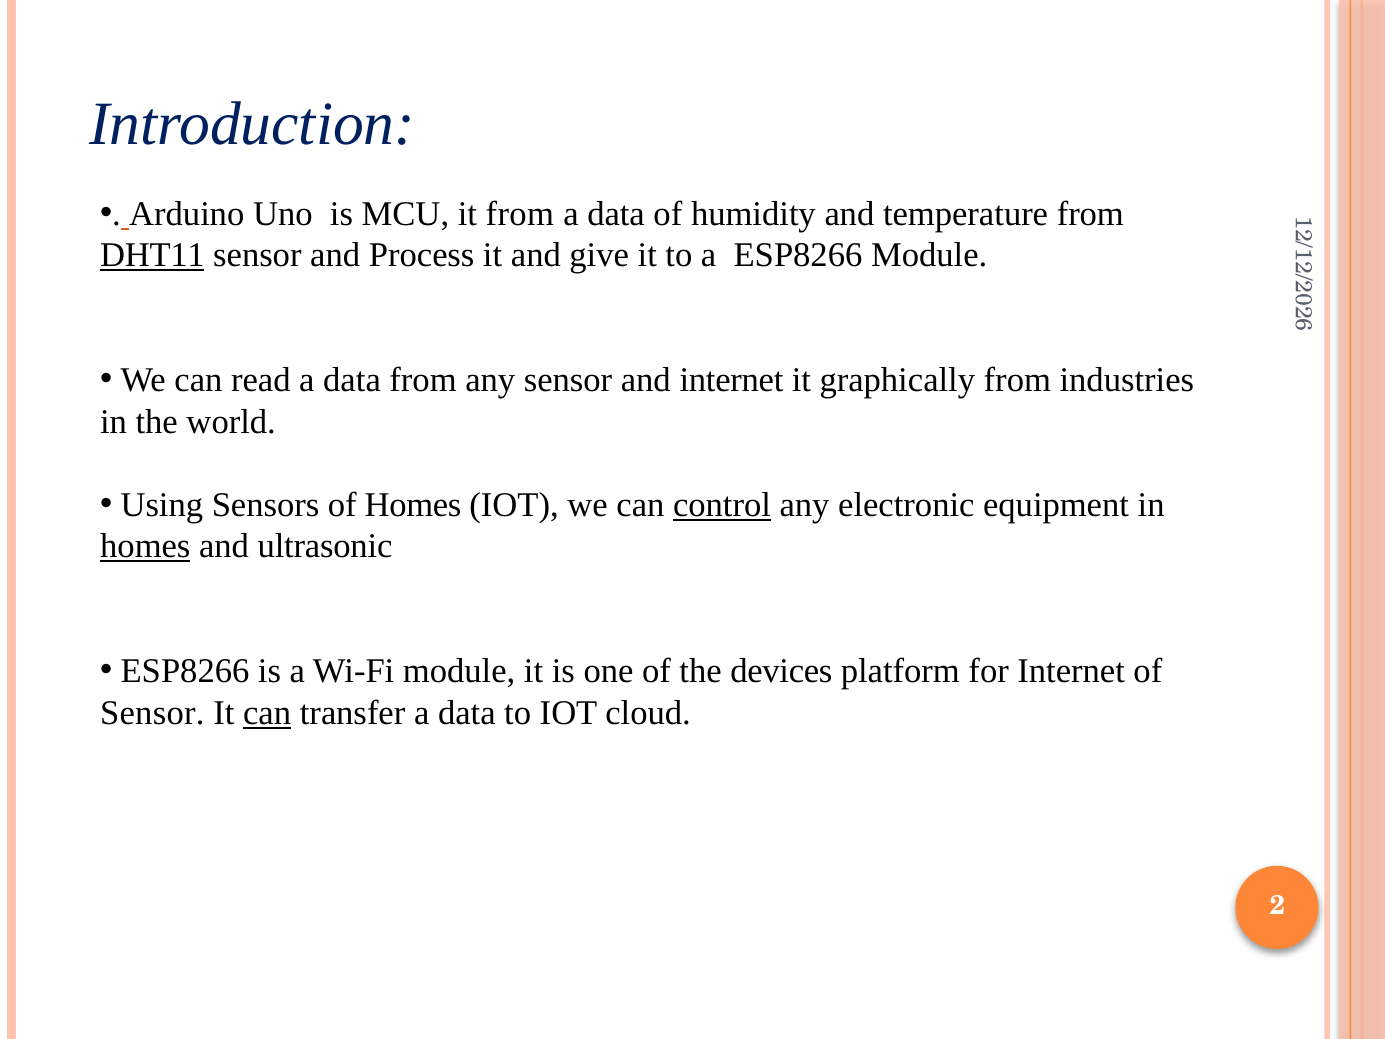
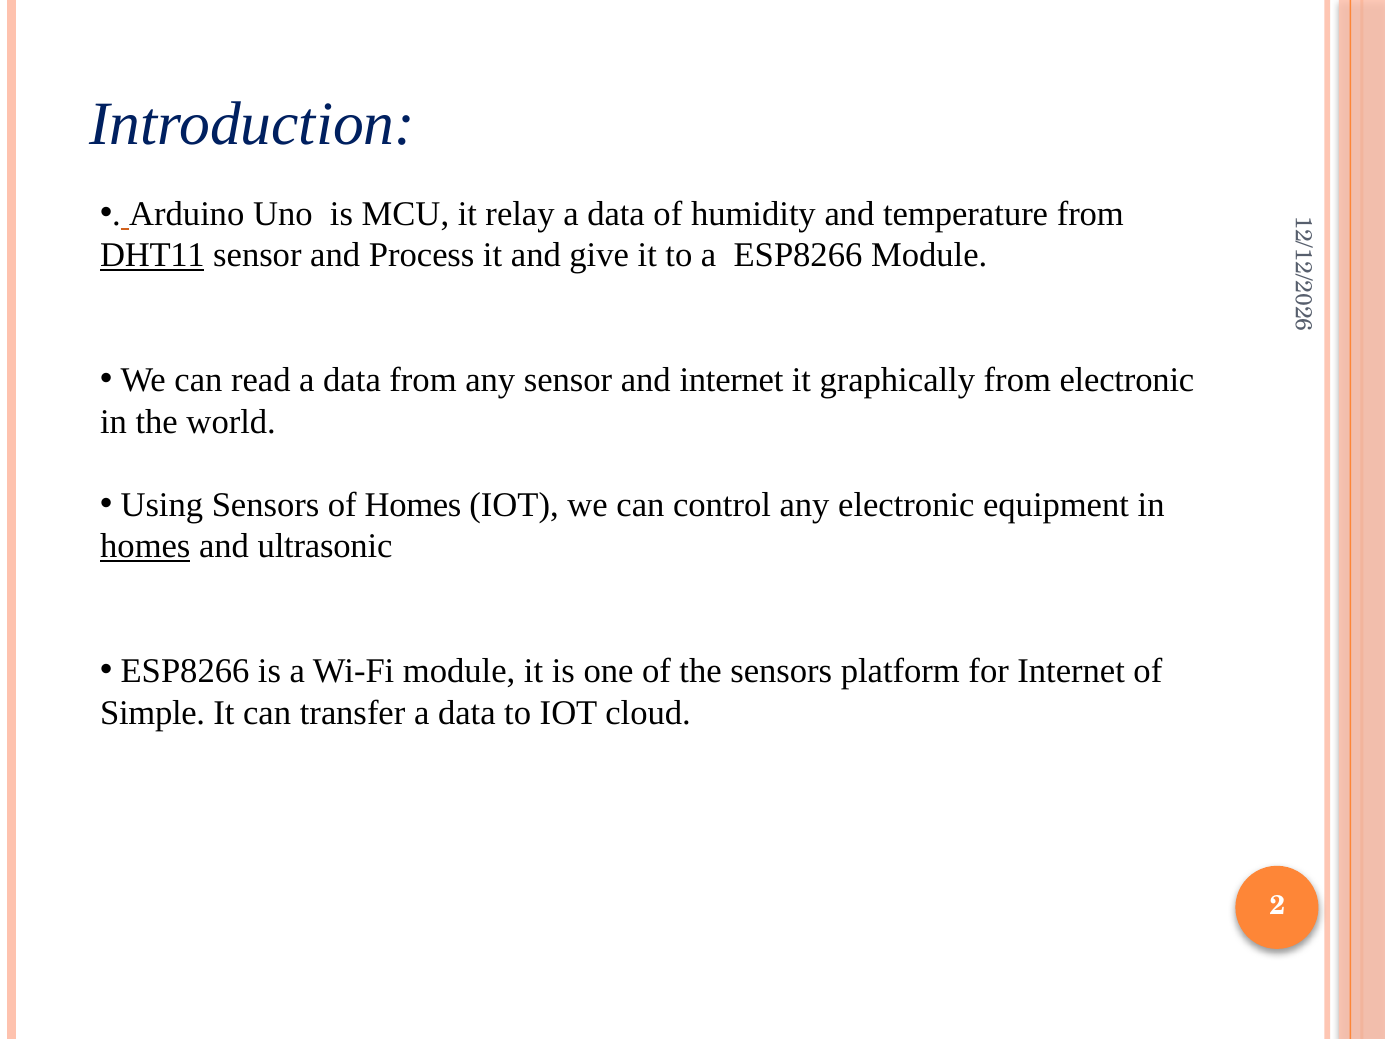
it from: from -> relay
from industries: industries -> electronic
control underline: present -> none
the devices: devices -> sensors
Sensor at (152, 712): Sensor -> Simple
can at (267, 712) underline: present -> none
